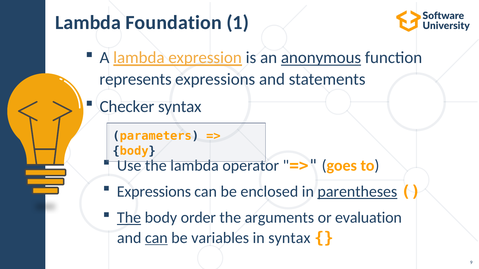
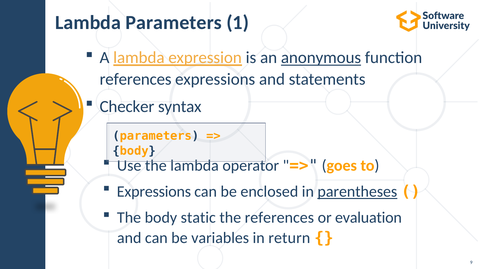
Lambda Foundation: Foundation -> Parameters
represents at (136, 80): represents -> references
The at (129, 218) underline: present -> none
order: order -> static
the arguments: arguments -> references
can at (156, 238) underline: present -> none
in syntax: syntax -> return
